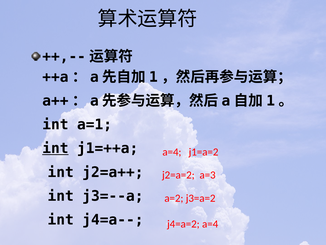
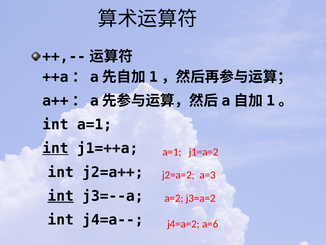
a=4 at (172, 152): a=4 -> a=1
int at (61, 196) underline: none -> present
j4=a=2 a=4: a=4 -> a=6
